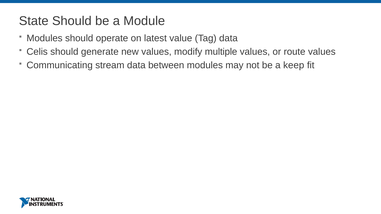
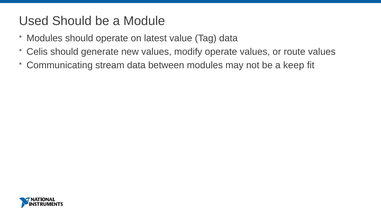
State: State -> Used
modify multiple: multiple -> operate
